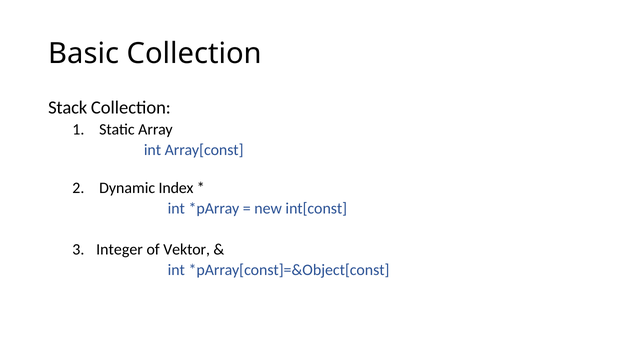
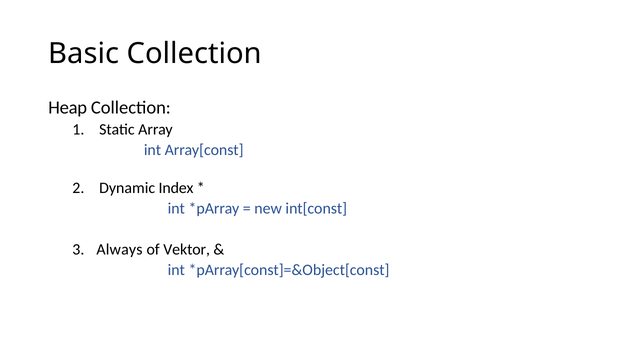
Stack: Stack -> Heap
Integer: Integer -> Always
